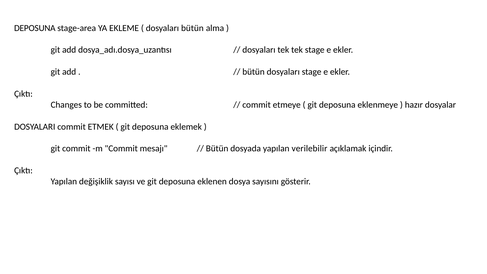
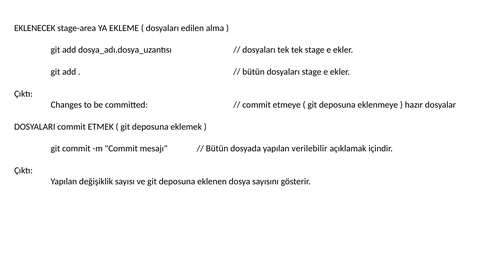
DEPOSUNA at (35, 28): DEPOSUNA -> EKLENECEK
dosyaları bütün: bütün -> edilen
